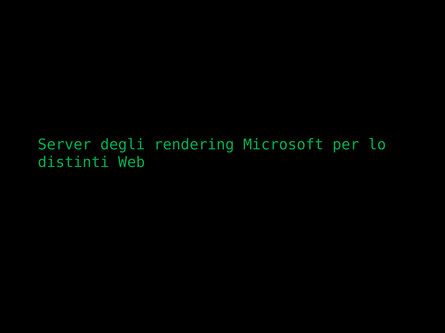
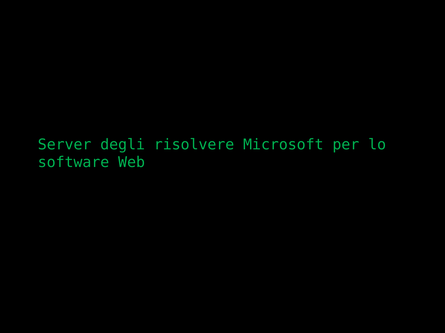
rendering: rendering -> risolvere
distinti: distinti -> software
